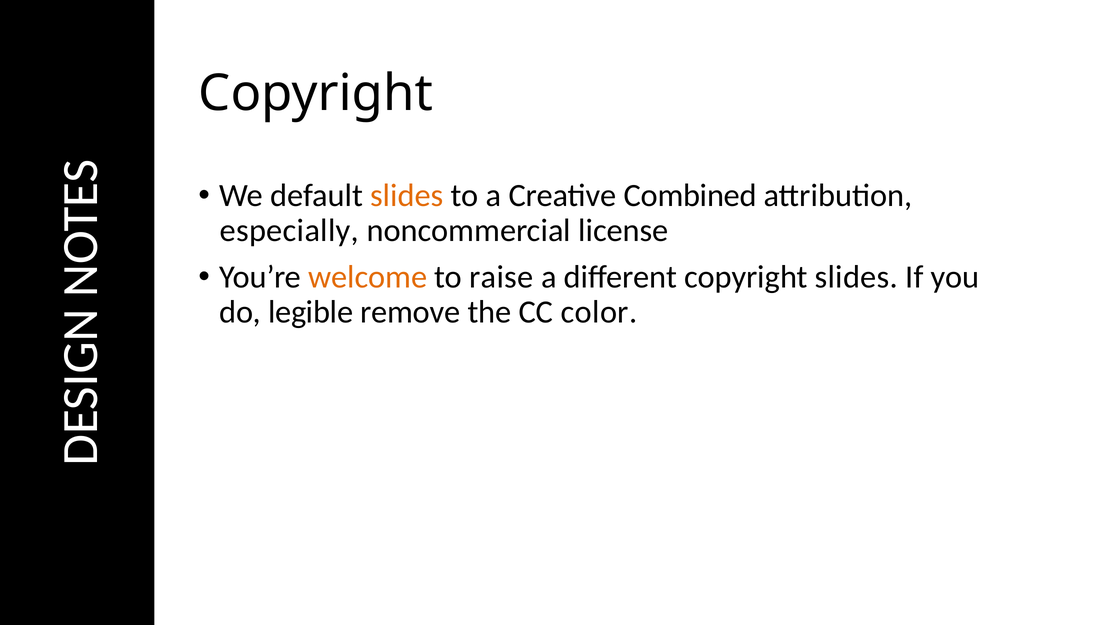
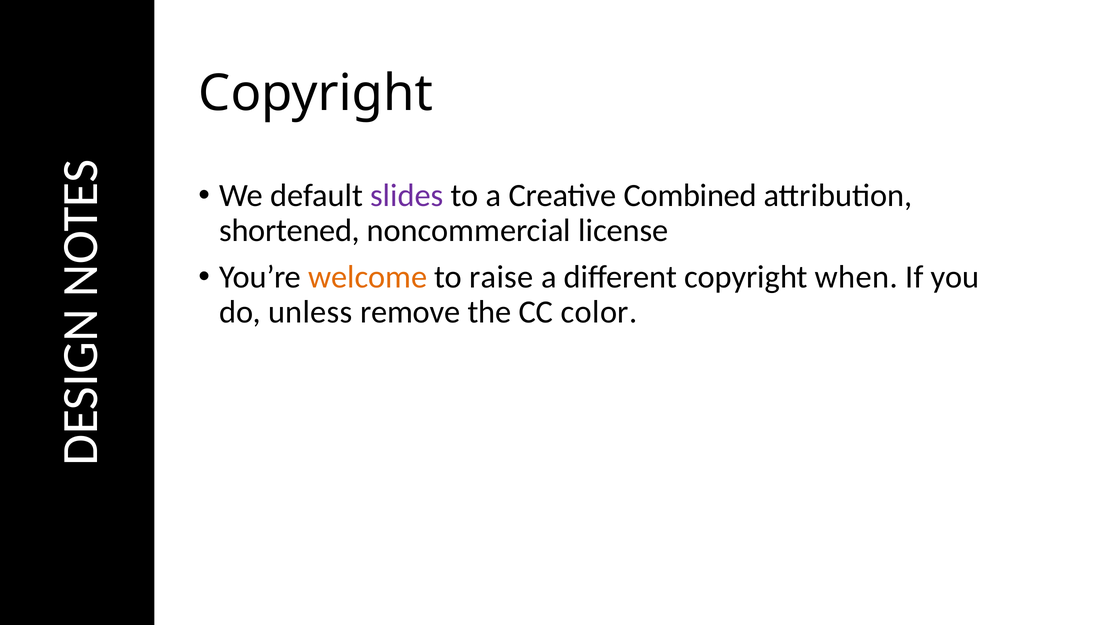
slides at (407, 196) colour: orange -> purple
especially: especially -> shortened
copyright slides: slides -> when
legible: legible -> unless
